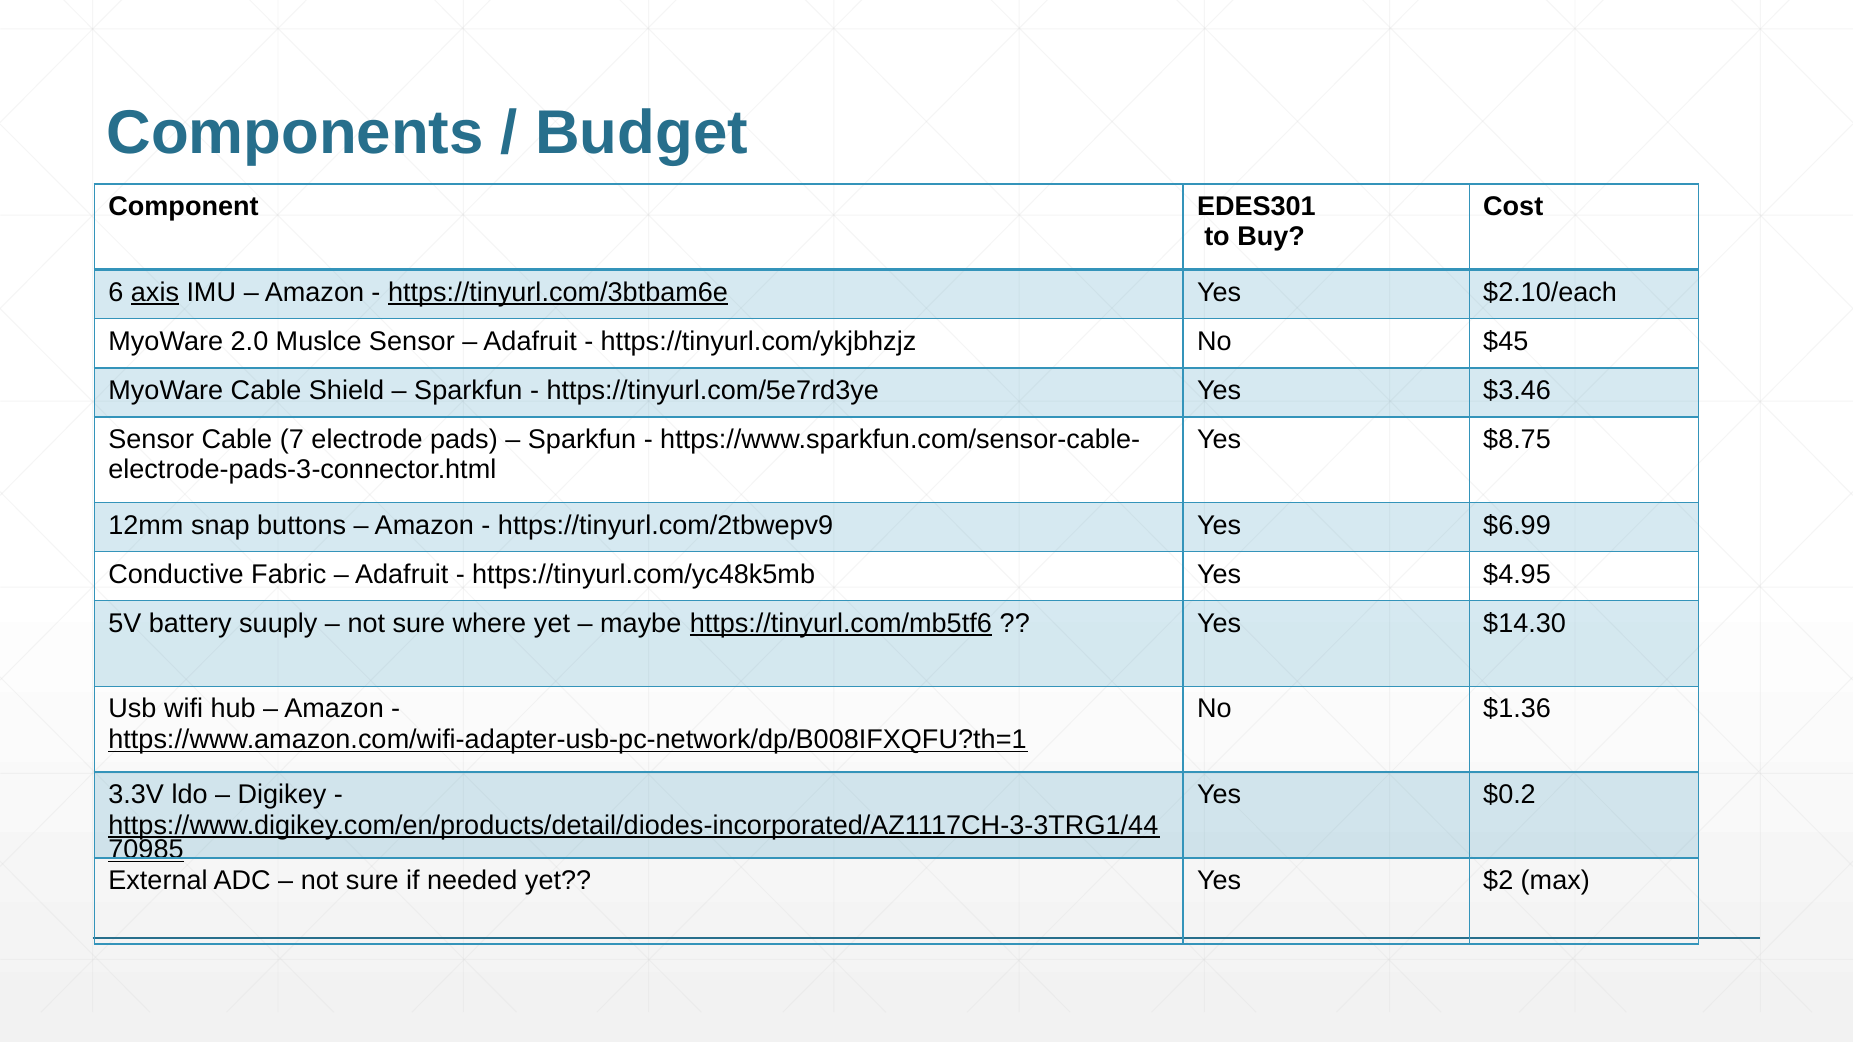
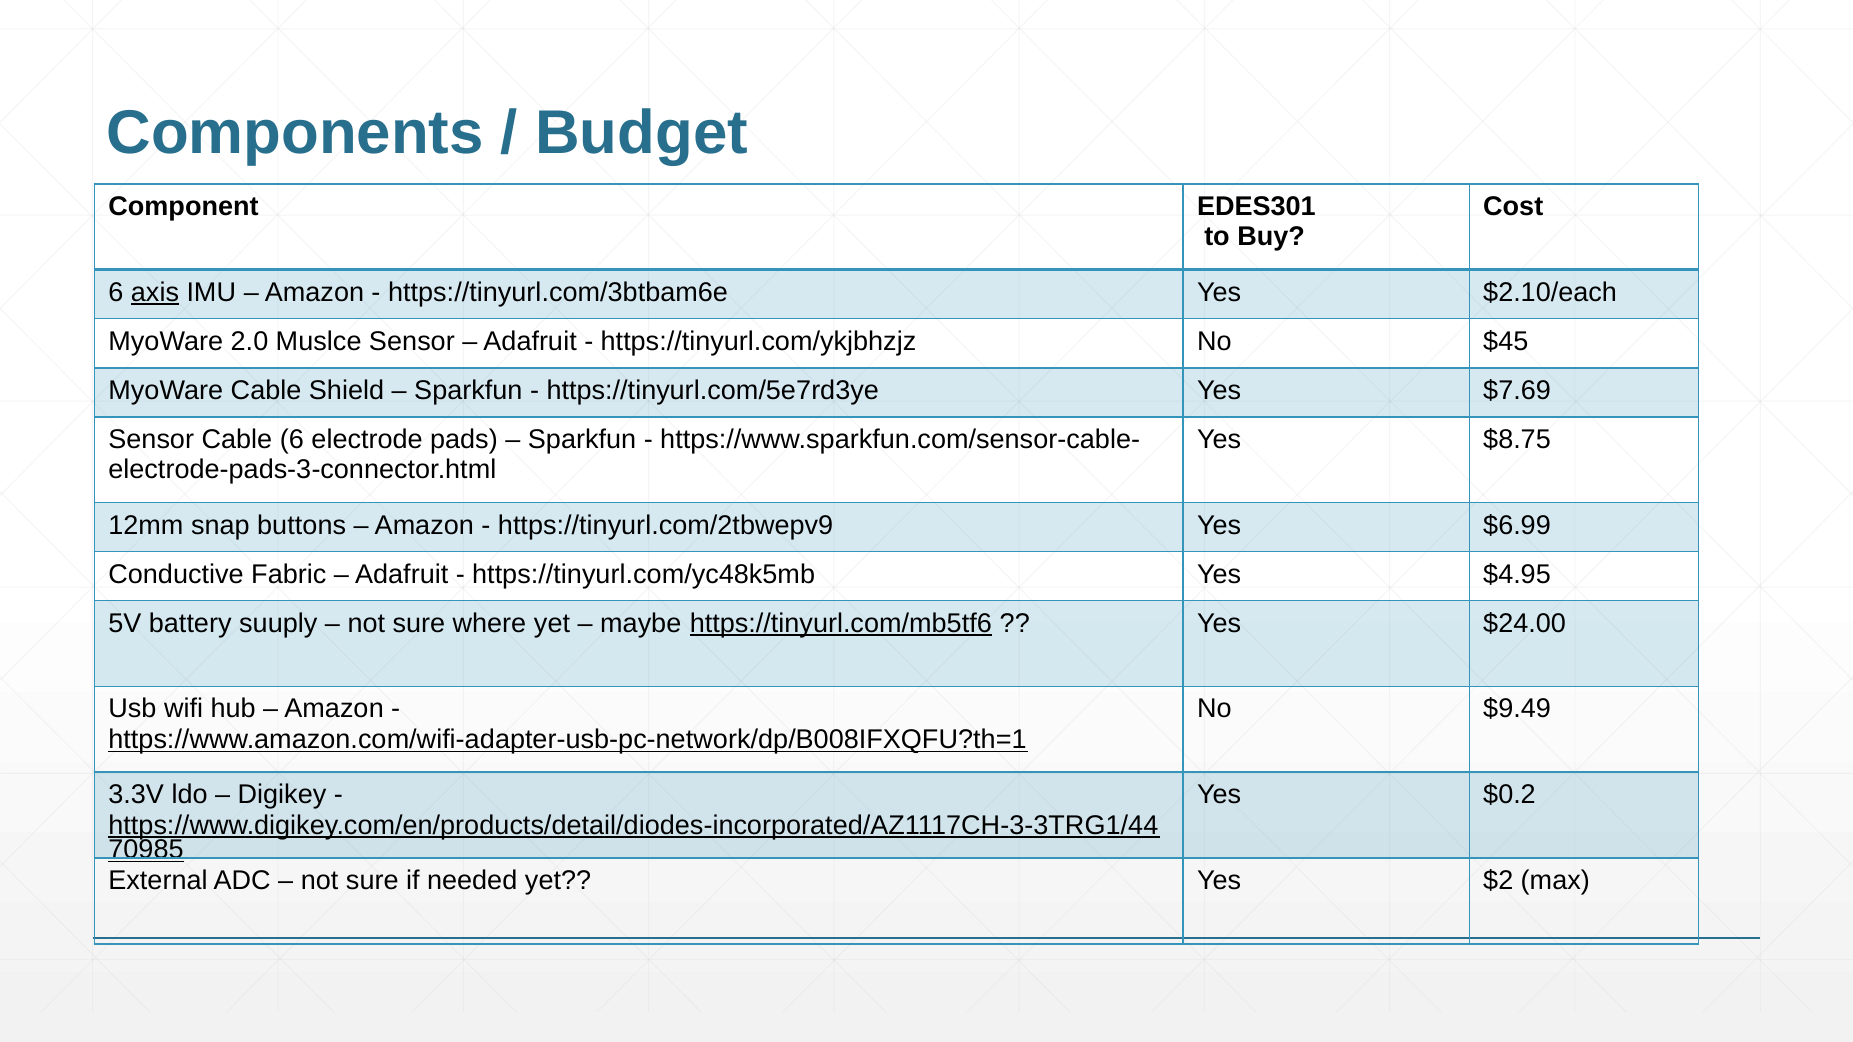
https://tinyurl.com/3btbam6e underline: present -> none
$3.46: $3.46 -> $7.69
Cable 7: 7 -> 6
$14.30: $14.30 -> $24.00
$1.36: $1.36 -> $9.49
